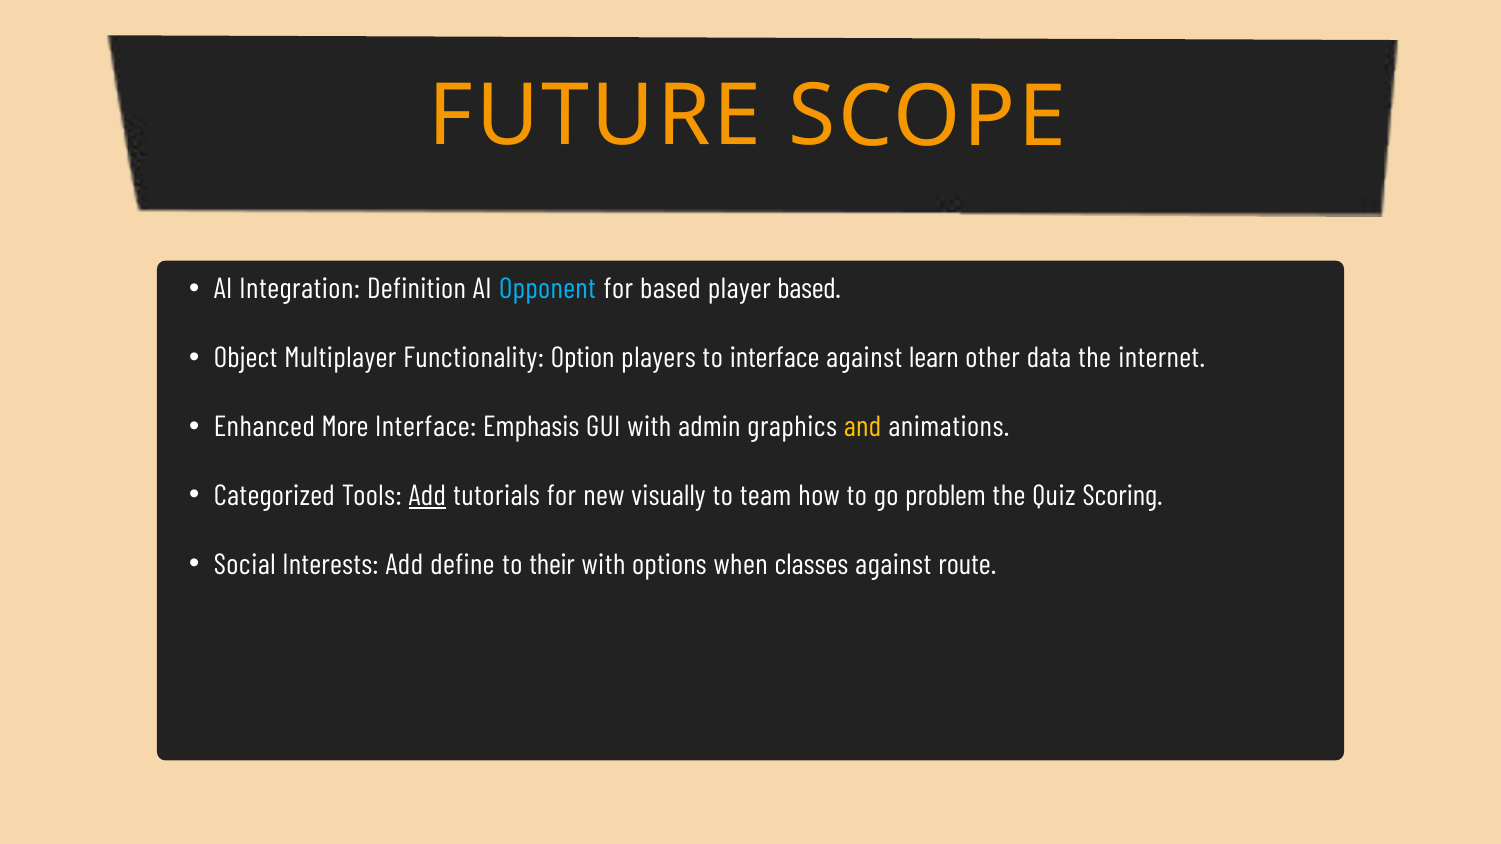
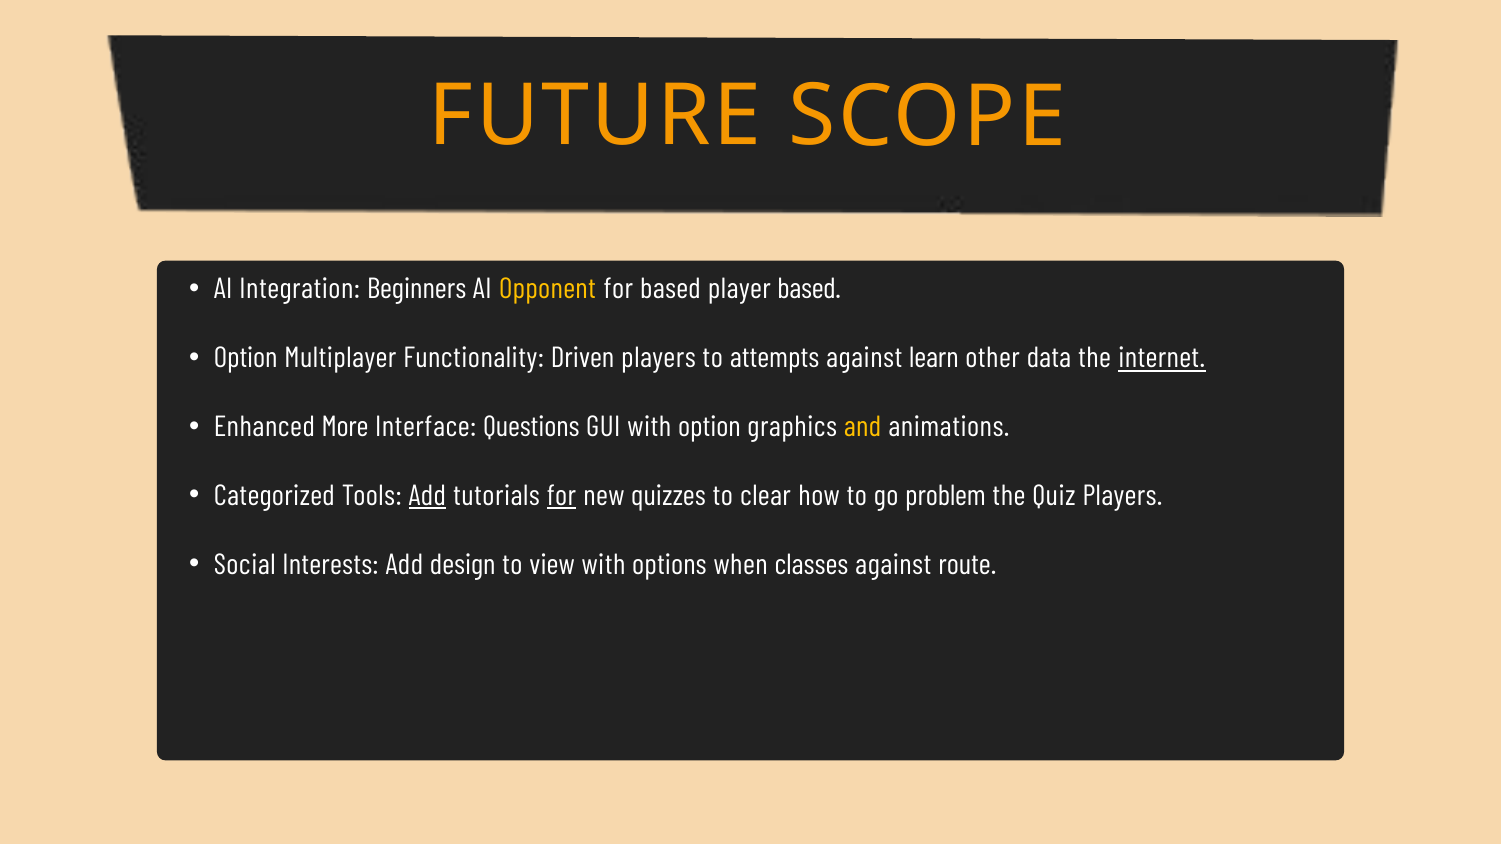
Definition: Definition -> Beginners
Opponent colour: light blue -> yellow
Object at (246, 358): Object -> Option
Option: Option -> Driven
to interface: interface -> attempts
internet underline: none -> present
Emphasis: Emphasis -> Questions
with admin: admin -> option
for at (561, 496) underline: none -> present
visually: visually -> quizzes
team: team -> clear
Quiz Scoring: Scoring -> Players
define: define -> design
their: their -> view
